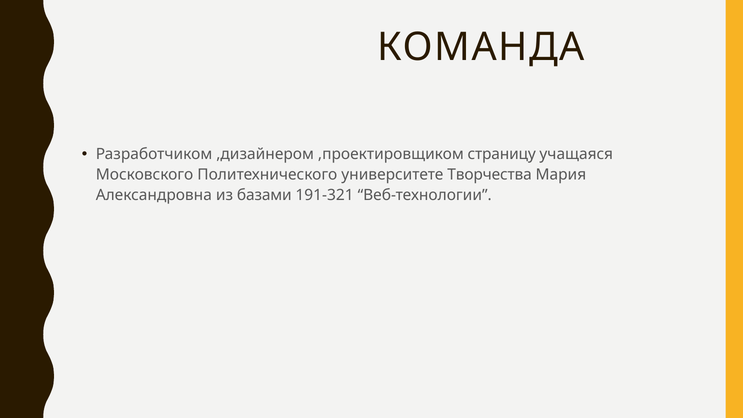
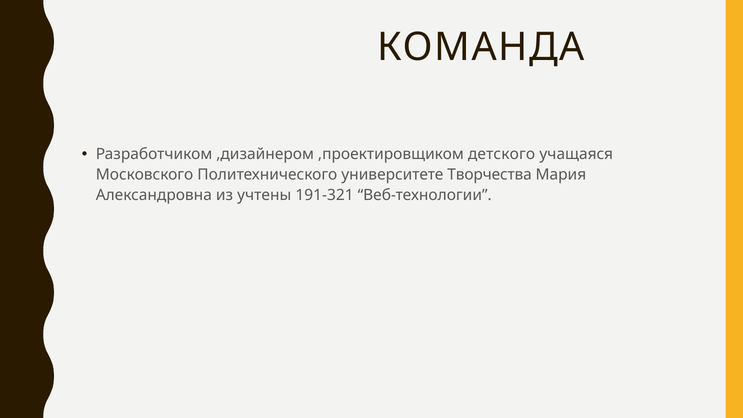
страницу: страницу -> детского
базами: базами -> учтены
